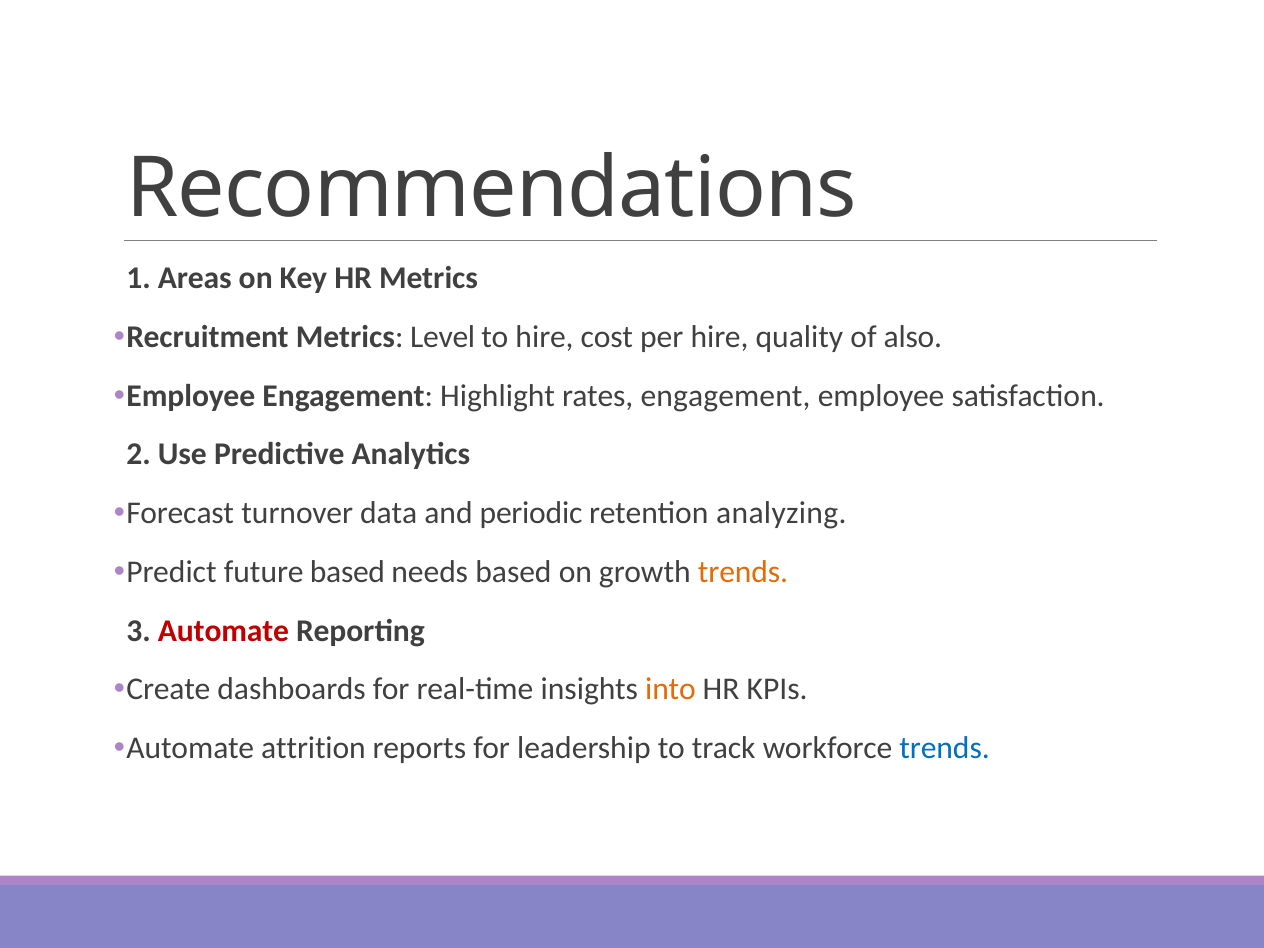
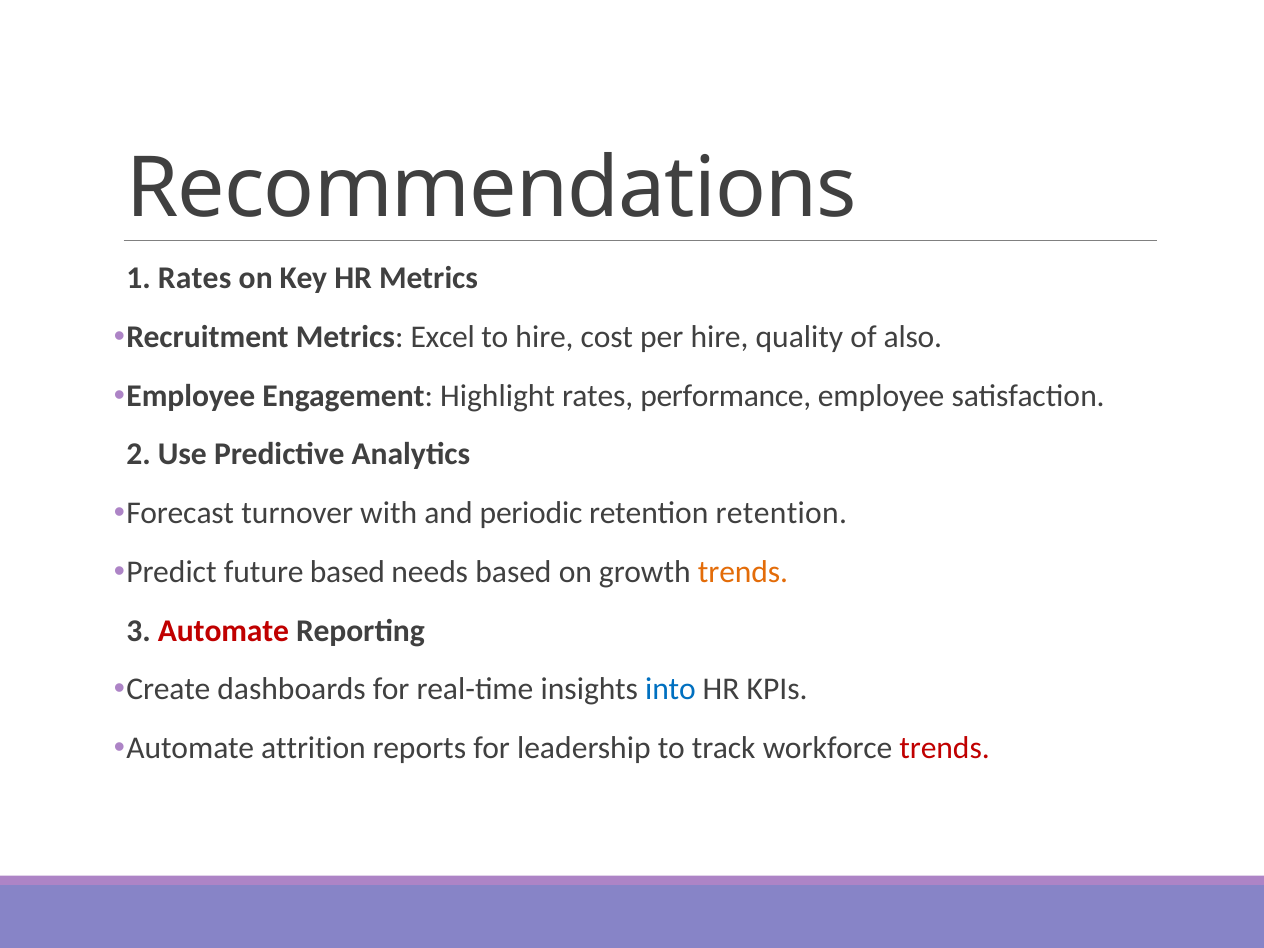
1 Areas: Areas -> Rates
Level: Level -> Excel
rates engagement: engagement -> performance
data: data -> with
retention analyzing: analyzing -> retention
into colour: orange -> blue
trends at (945, 748) colour: blue -> red
